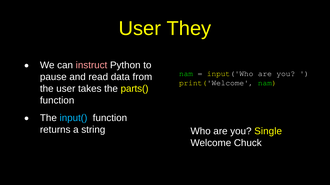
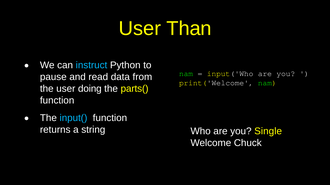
They: They -> Than
instruct colour: pink -> light blue
takes: takes -> doing
